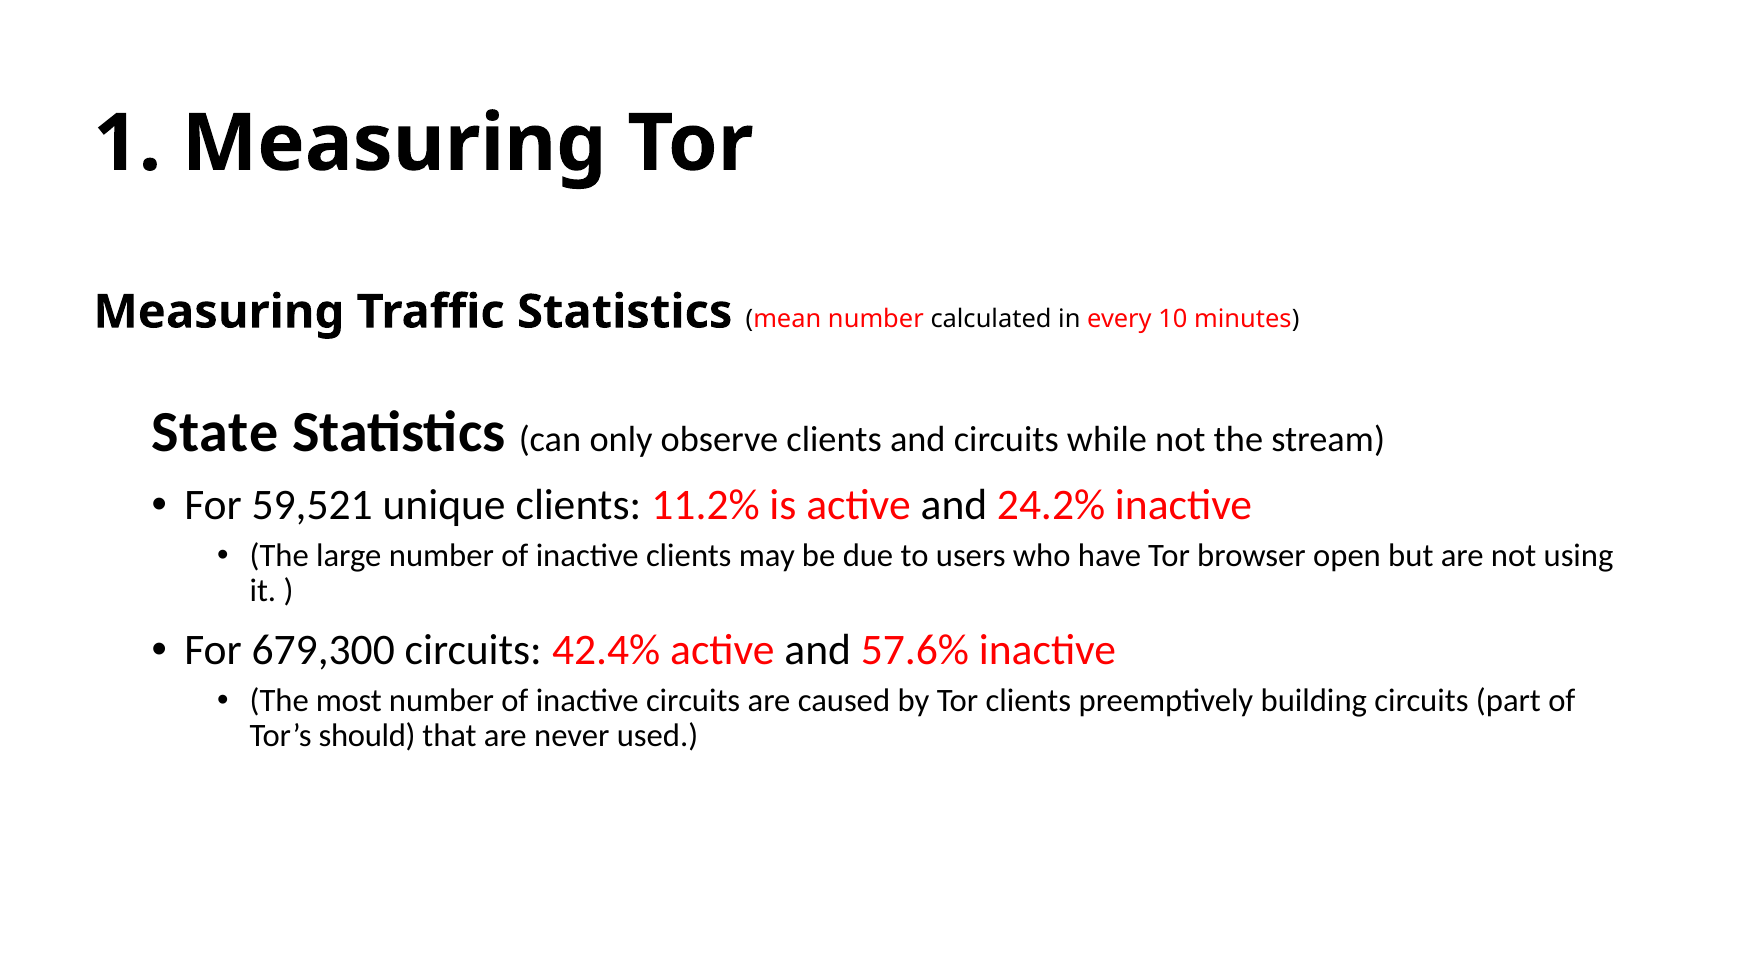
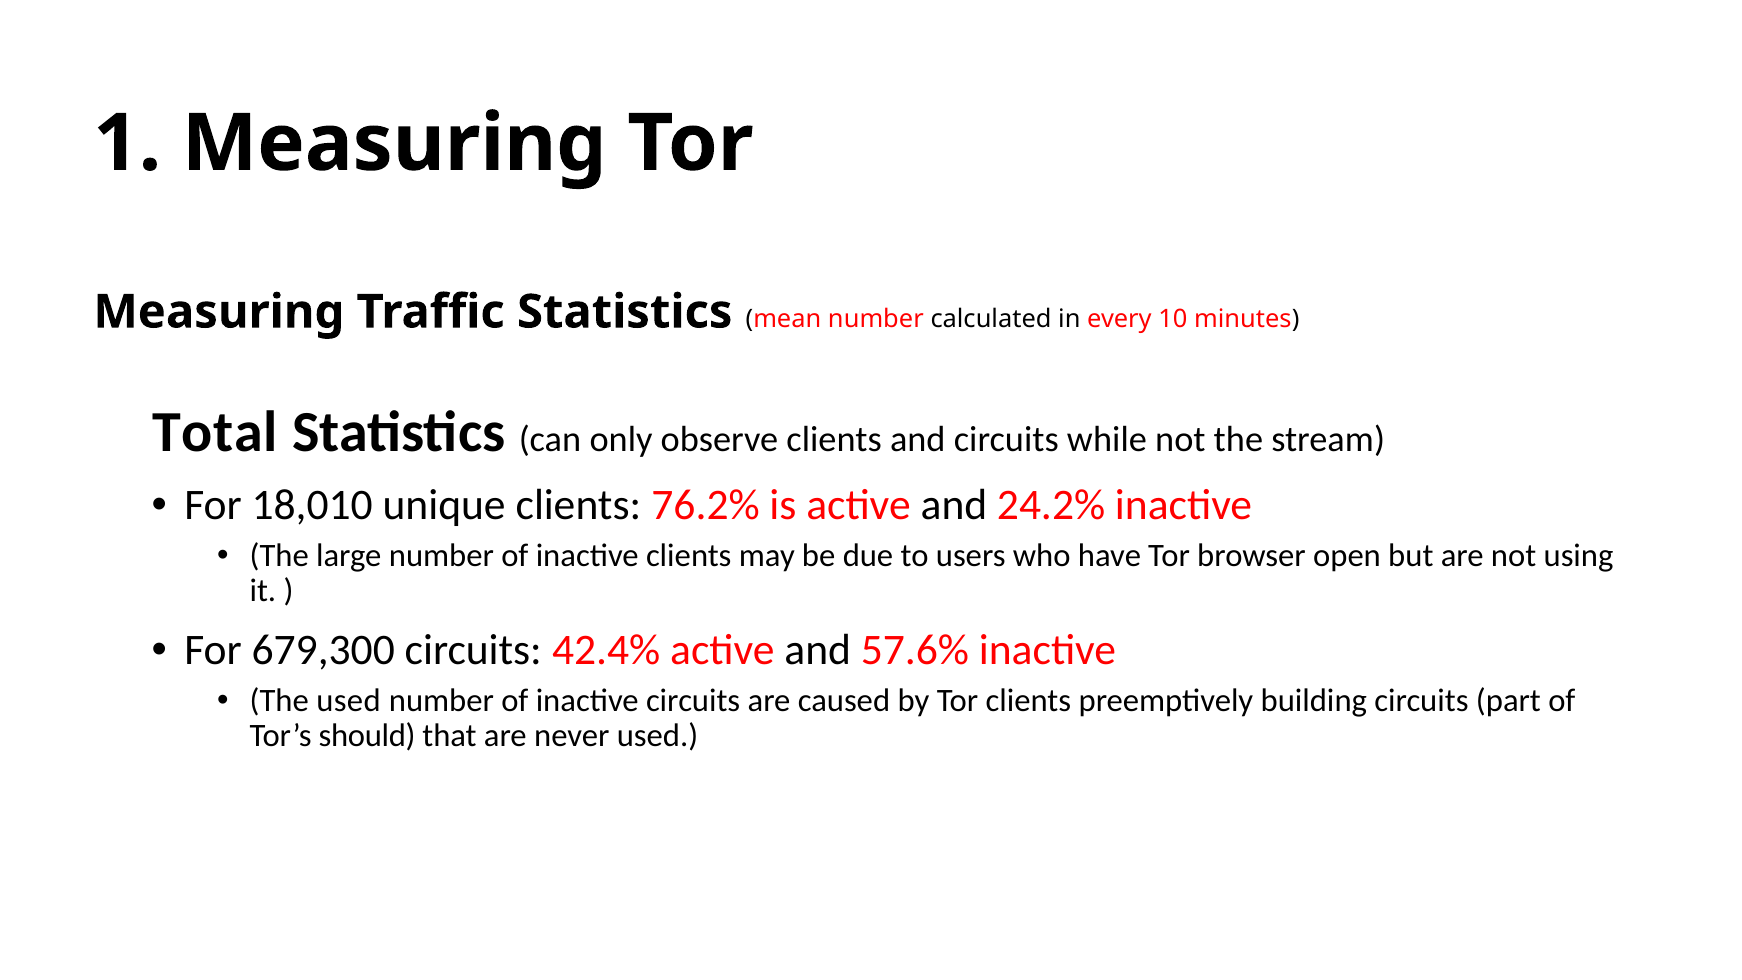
State: State -> Total
59,521: 59,521 -> 18,010
11.2%: 11.2% -> 76.2%
The most: most -> used
